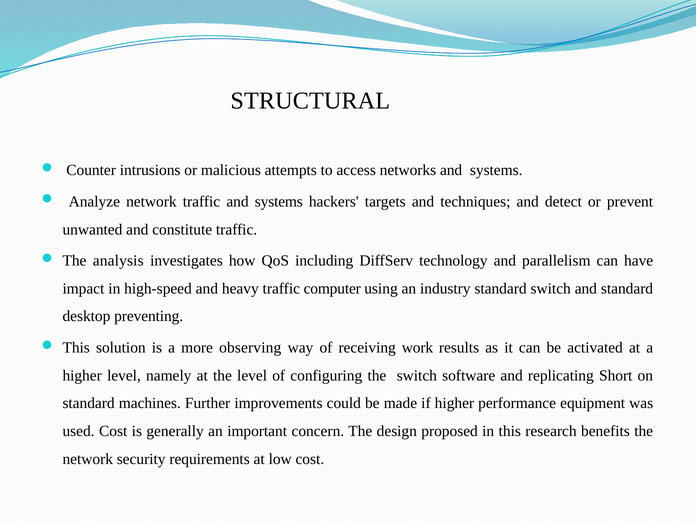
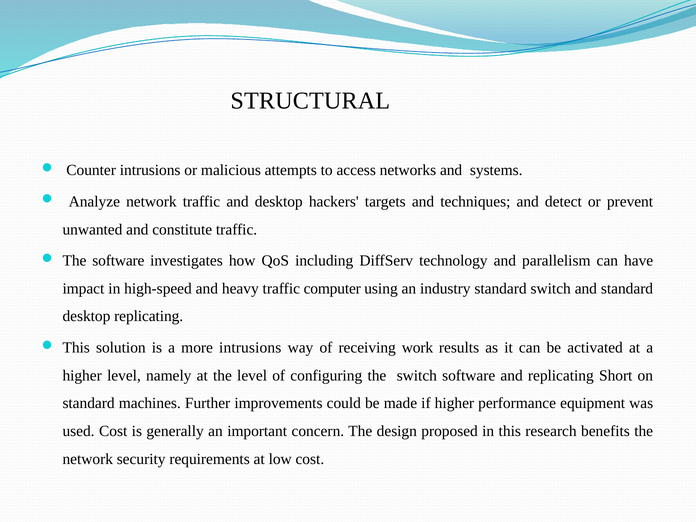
traffic and systems: systems -> desktop
The analysis: analysis -> software
desktop preventing: preventing -> replicating
more observing: observing -> intrusions
